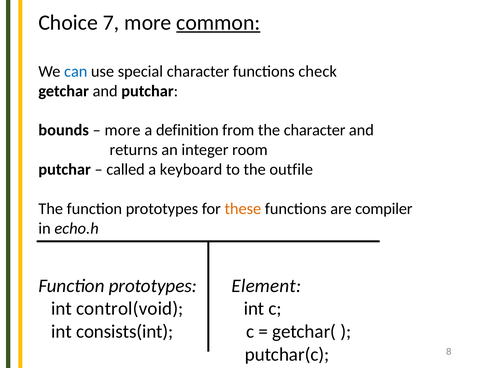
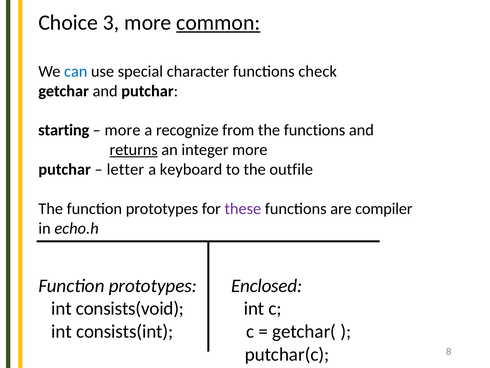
7: 7 -> 3
bounds: bounds -> starting
definition: definition -> recognize
the character: character -> functions
returns underline: none -> present
integer room: room -> more
called: called -> letter
these colour: orange -> purple
Element: Element -> Enclosed
control(void: control(void -> consists(void
